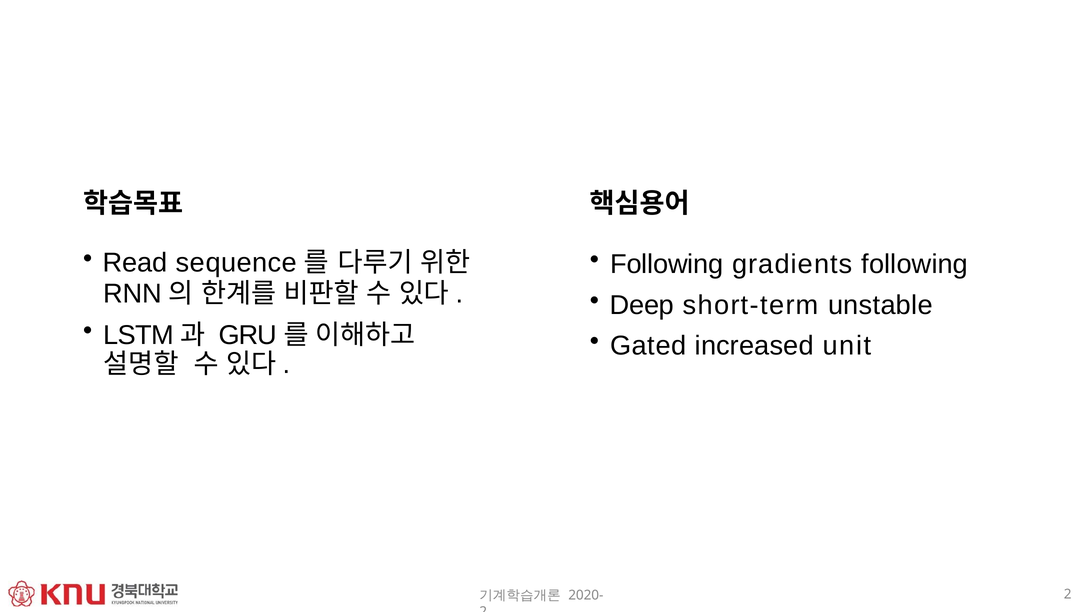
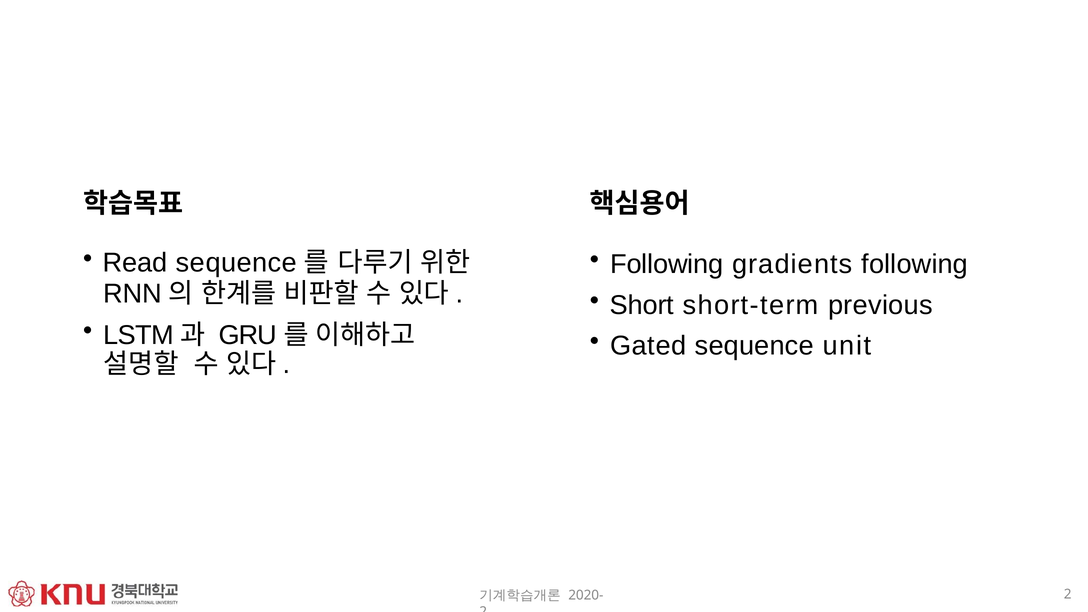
Deep: Deep -> Short
unstable: unstable -> previous
Gated increased: increased -> sequence
